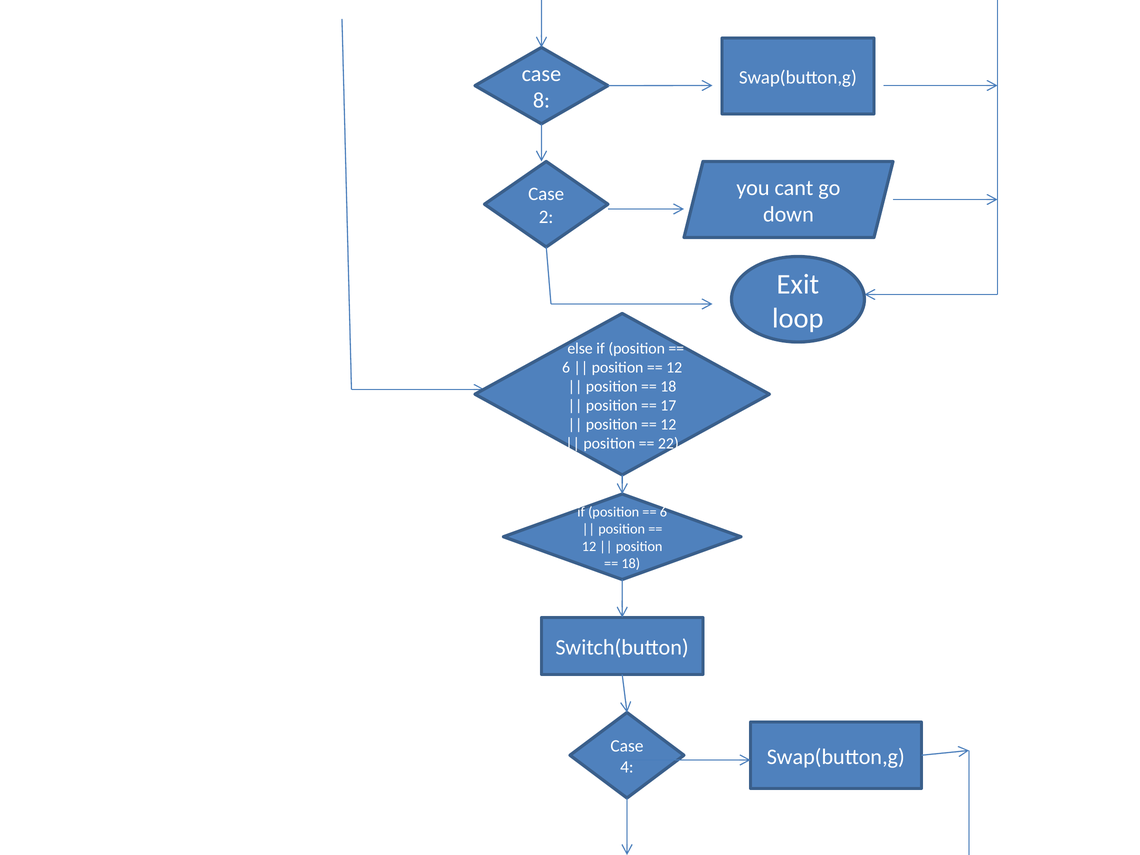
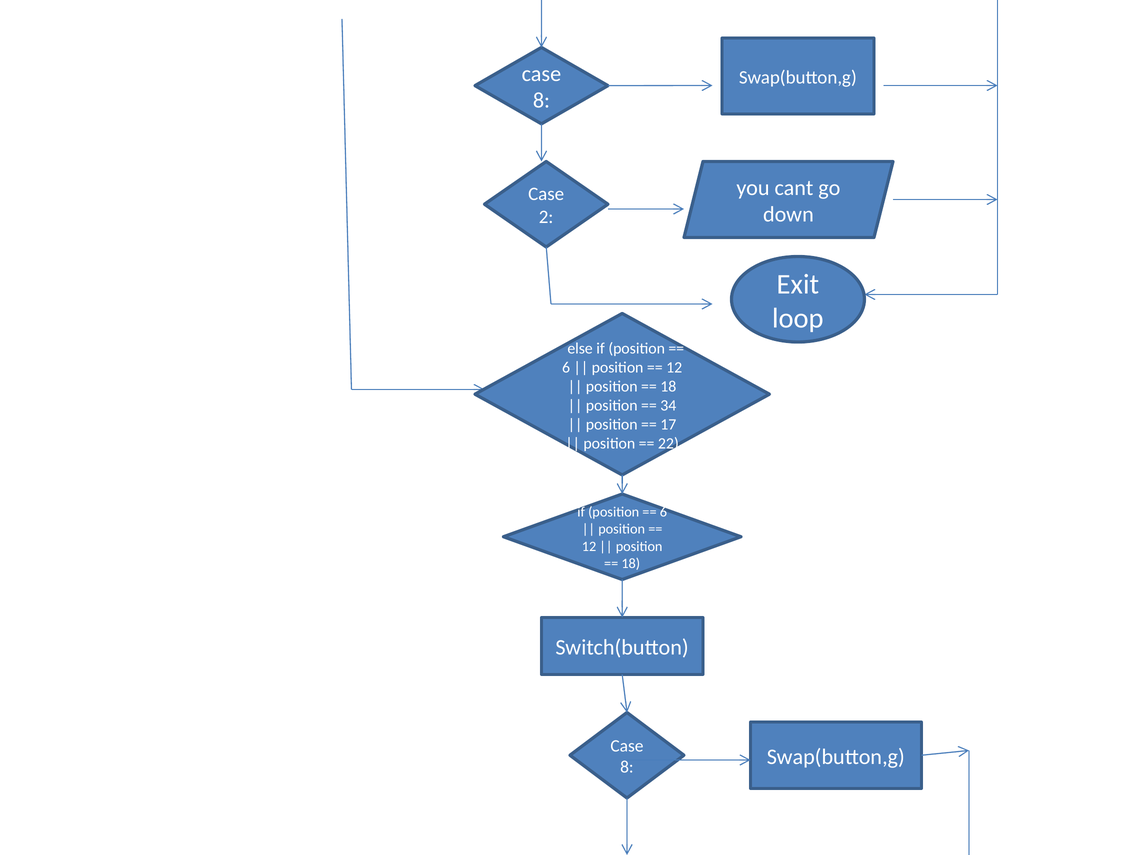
17: 17 -> 34
12 at (668, 425): 12 -> 17
4 at (627, 767): 4 -> 8
